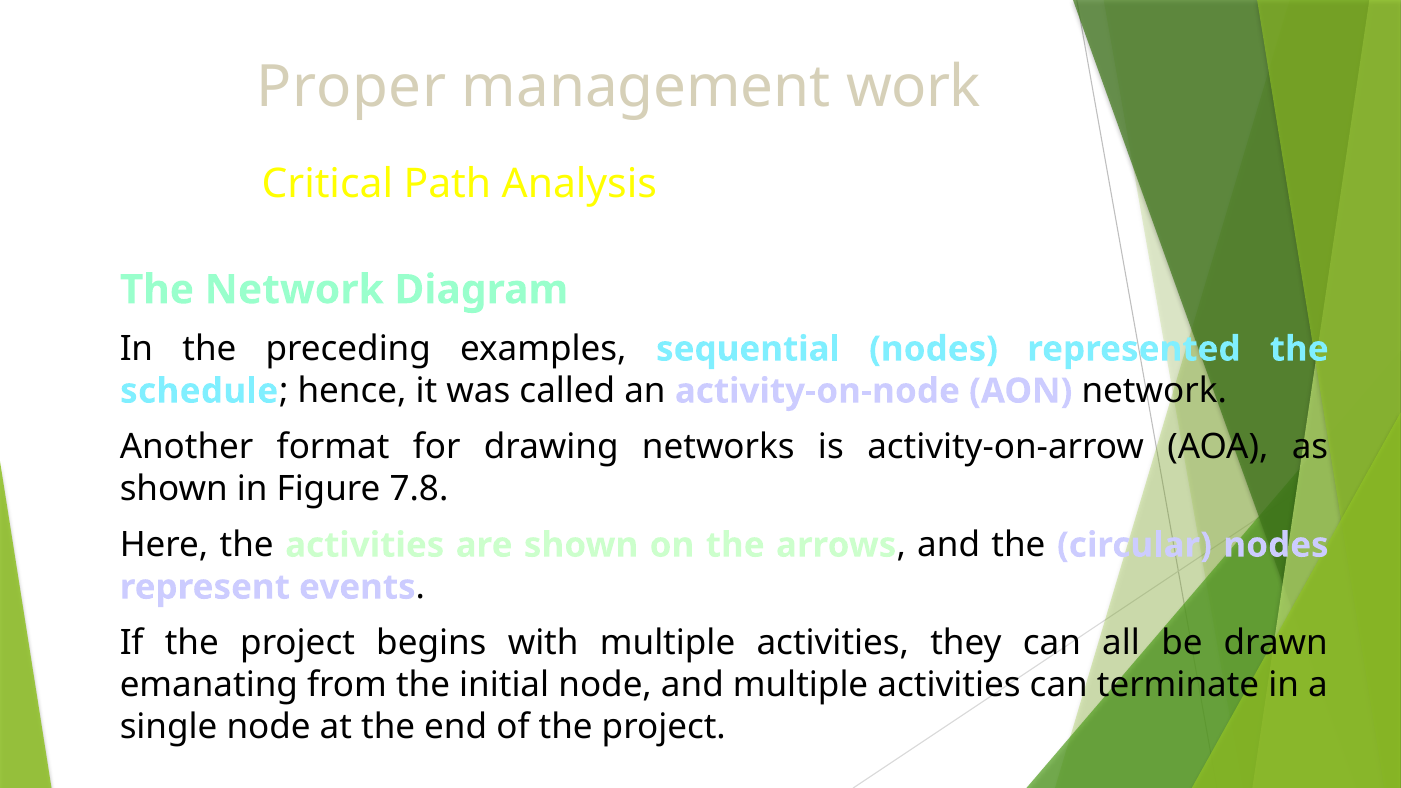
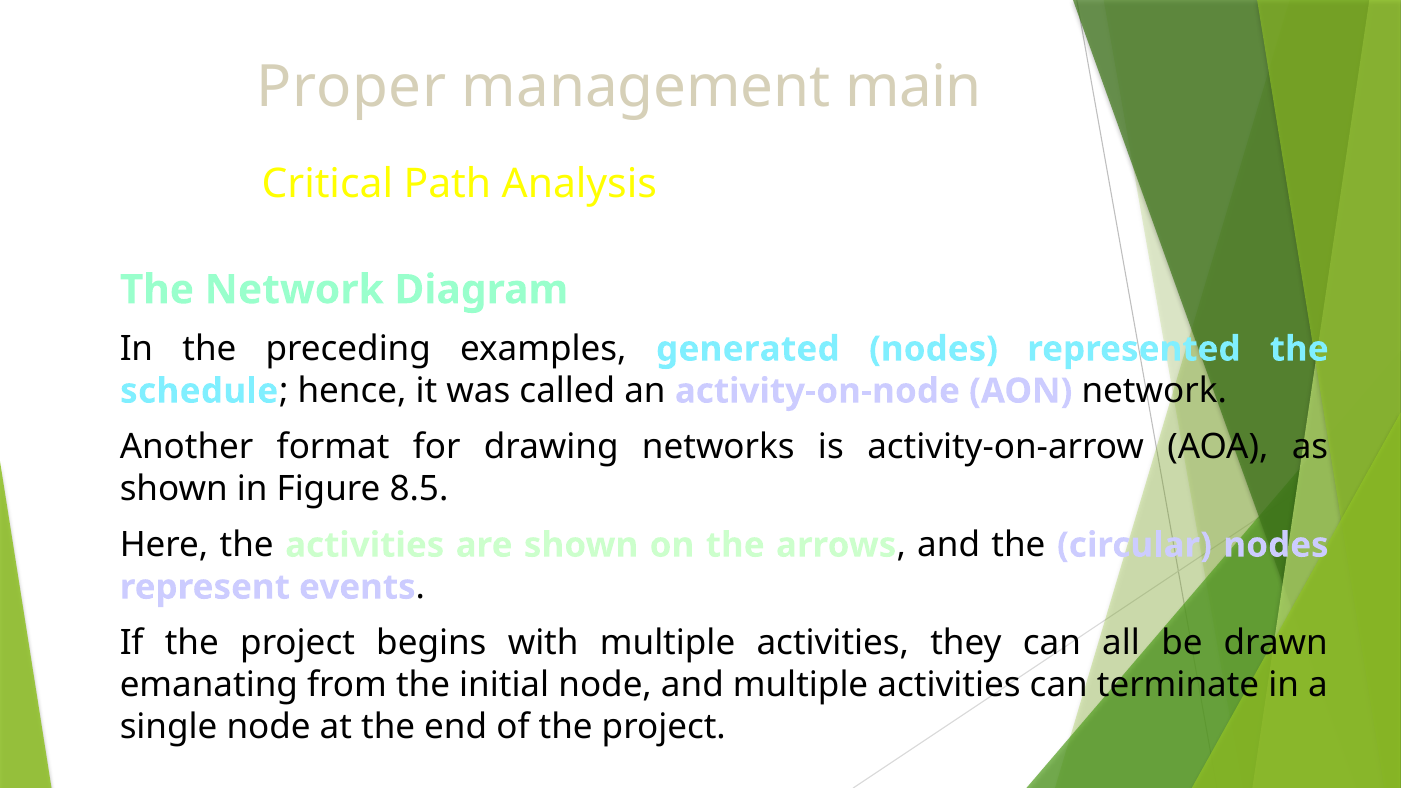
work: work -> main
sequential: sequential -> generated
7.8: 7.8 -> 8.5
